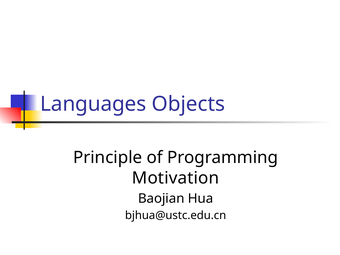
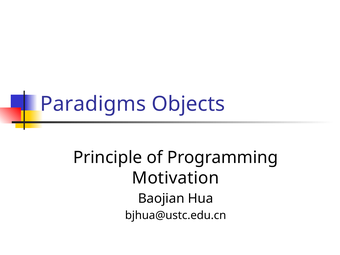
Languages: Languages -> Paradigms
